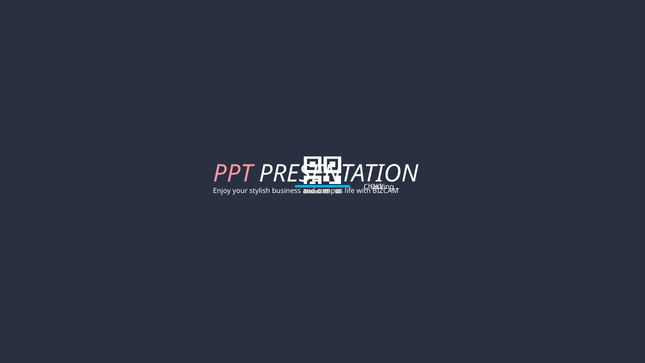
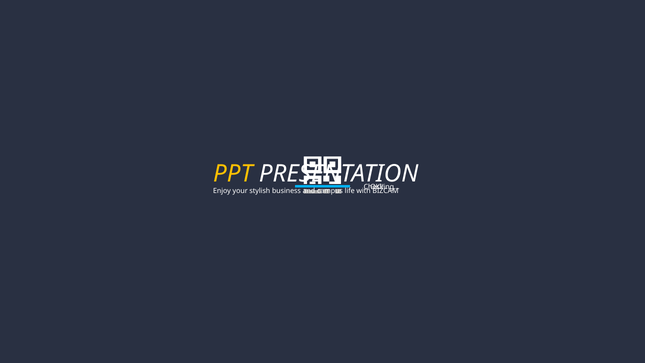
PPT colour: pink -> yellow
